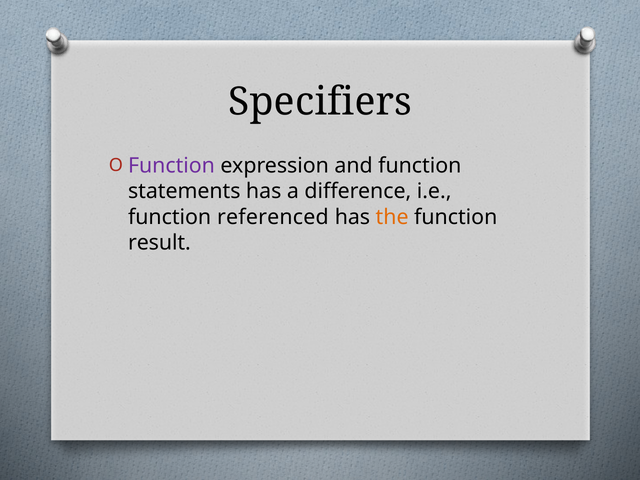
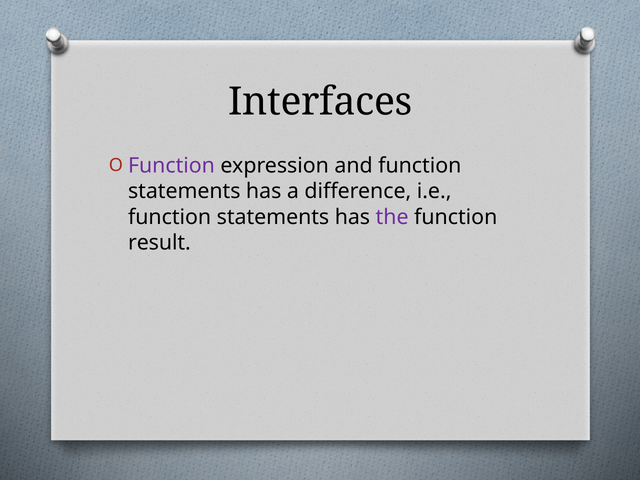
Specifiers: Specifiers -> Interfaces
referenced at (273, 217): referenced -> statements
the colour: orange -> purple
